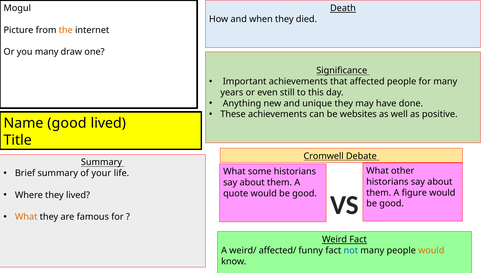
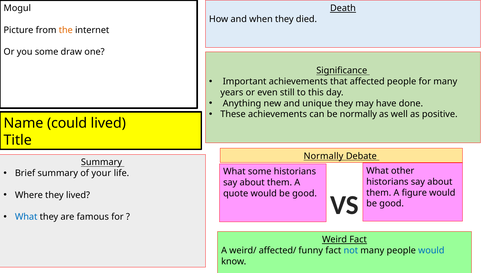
you many: many -> some
be websites: websites -> normally
Name good: good -> could
Cromwell at (324, 156): Cromwell -> Normally
What at (26, 217) colour: orange -> blue
would at (431, 250) colour: orange -> blue
